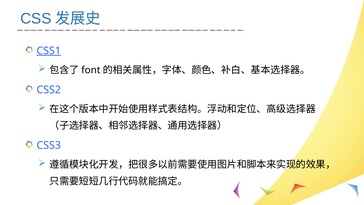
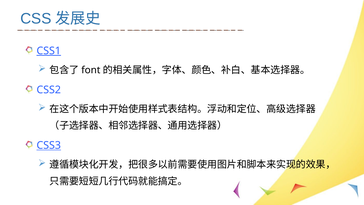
CSS3 underline: none -> present
